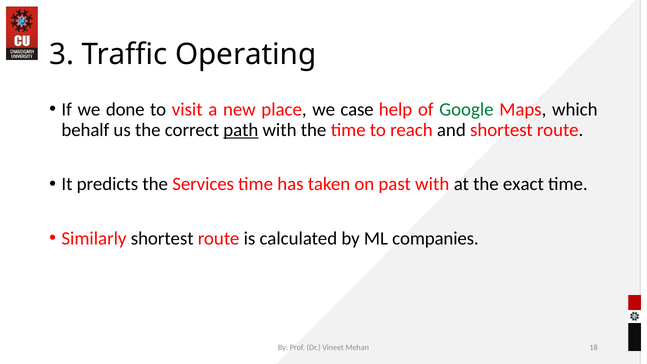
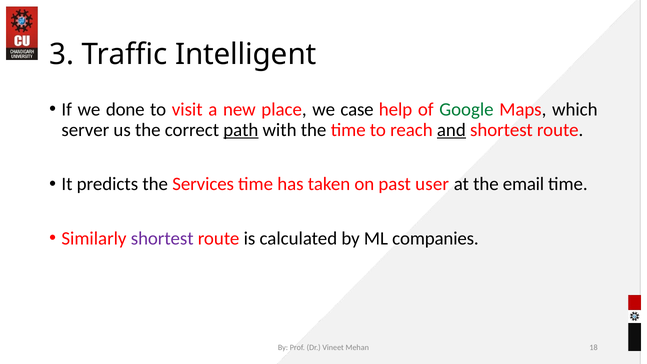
Operating: Operating -> Intelligent
behalf: behalf -> server
and underline: none -> present
past with: with -> user
exact: exact -> email
shortest at (162, 238) colour: black -> purple
